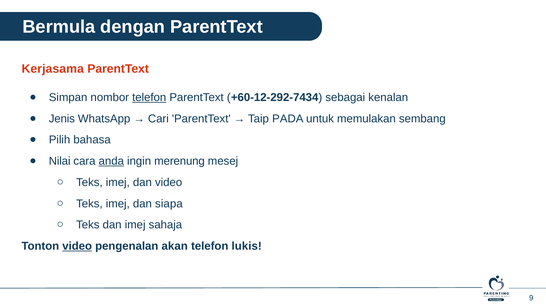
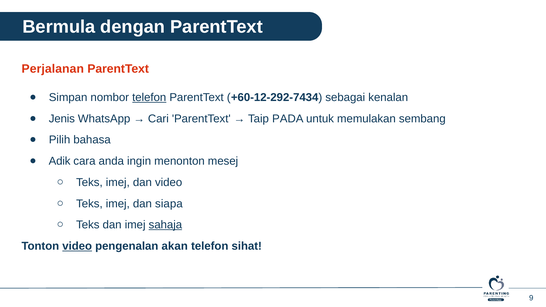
Kerjasama: Kerjasama -> Perjalanan
Nilai: Nilai -> Adik
anda underline: present -> none
merenung: merenung -> menonton
sahaja underline: none -> present
lukis: lukis -> sihat
